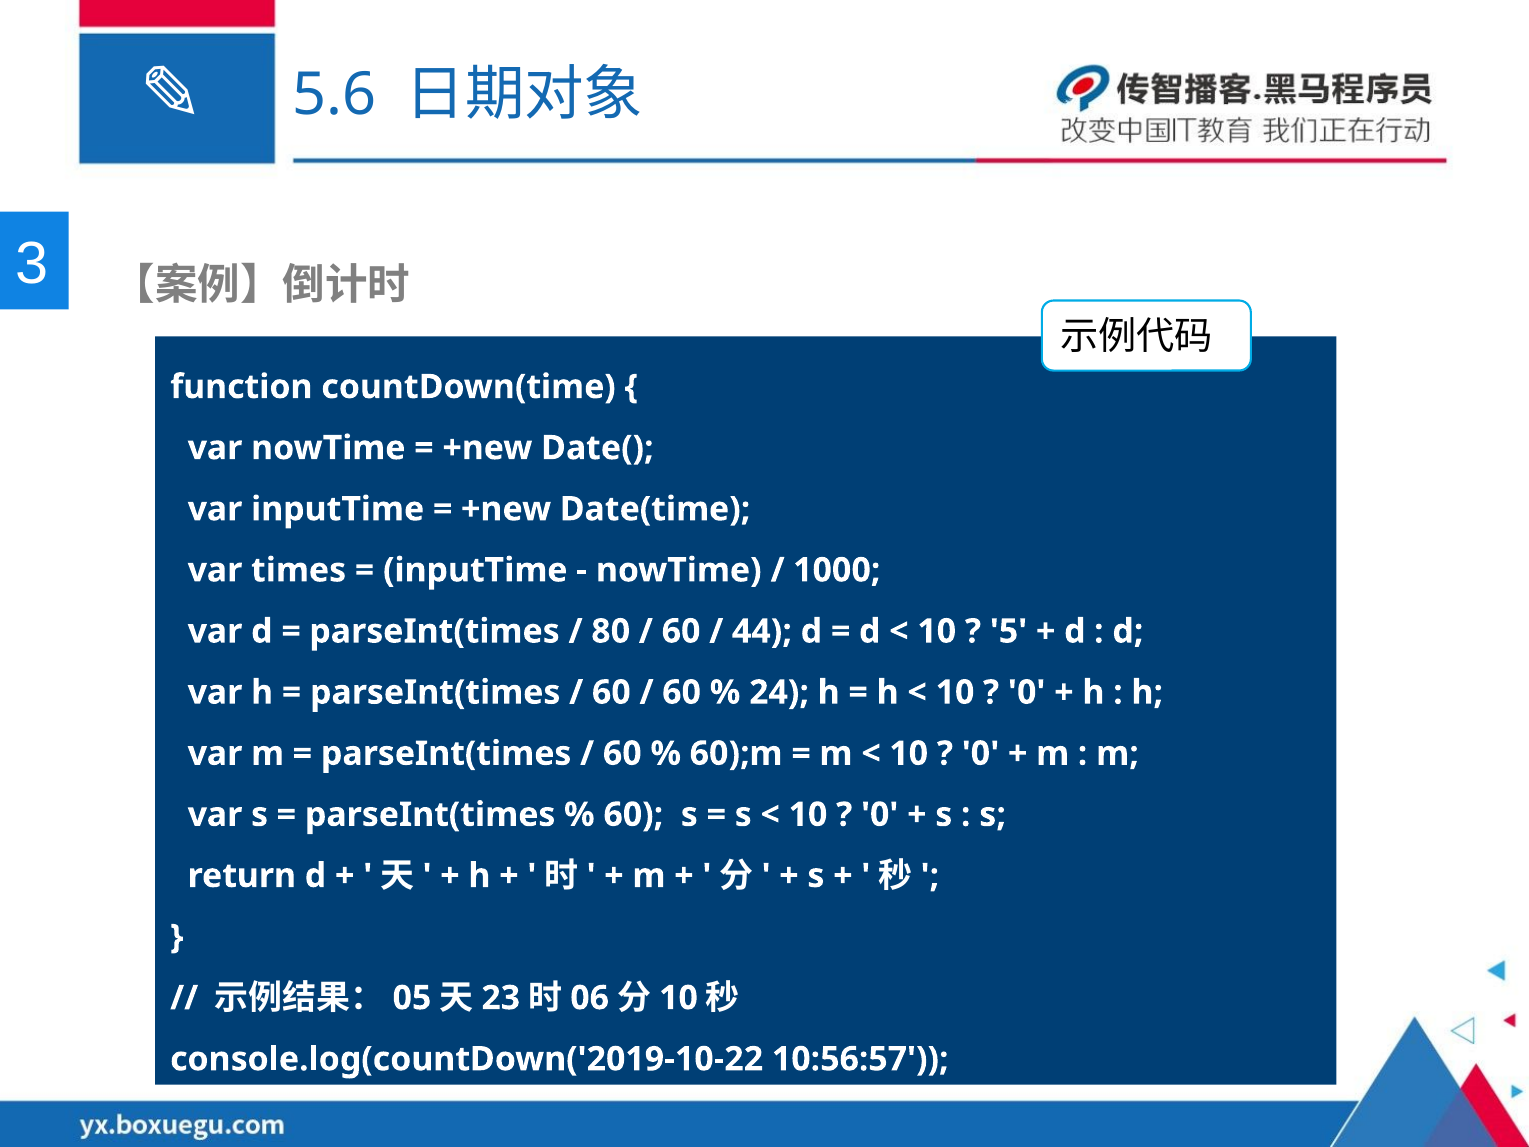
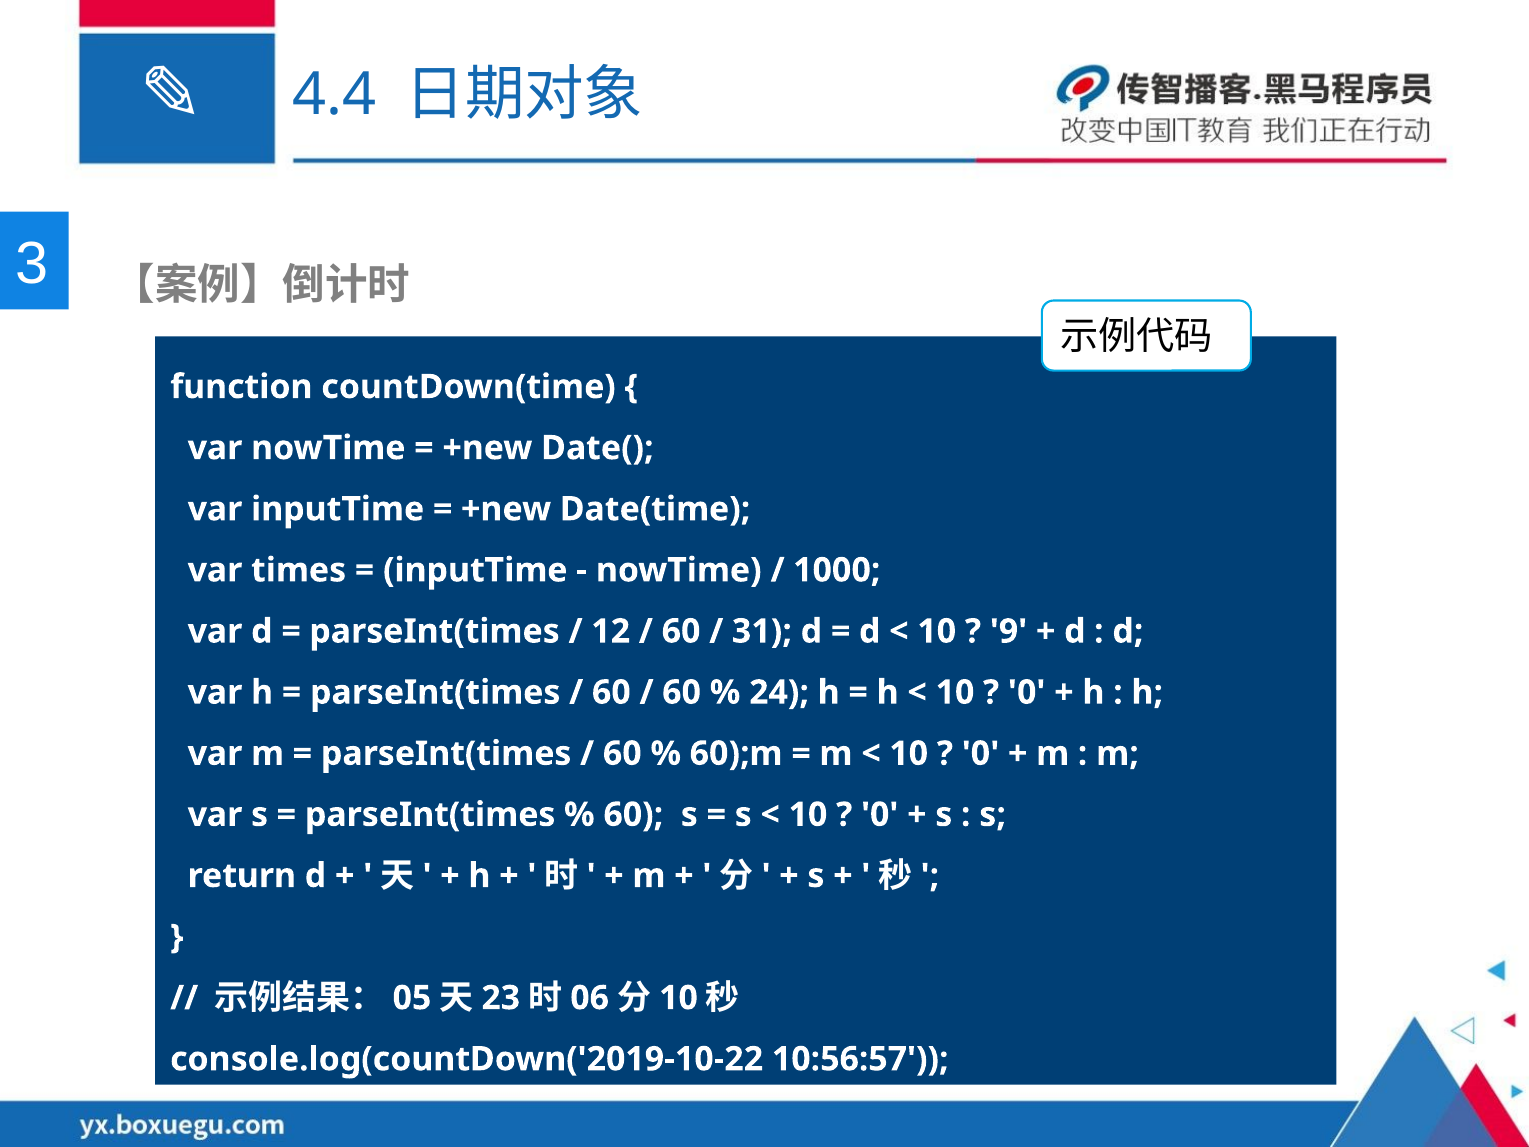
5.6: 5.6 -> 4.4
80: 80 -> 12
44: 44 -> 31
5: 5 -> 9
